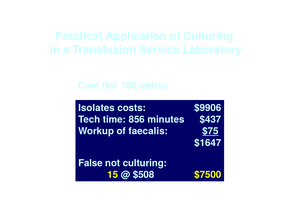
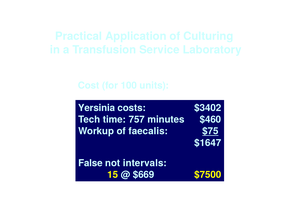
Isolates: Isolates -> Yersinia
$9906: $9906 -> $3402
856: 856 -> 757
$437: $437 -> $460
not culturing: culturing -> intervals
$508: $508 -> $669
